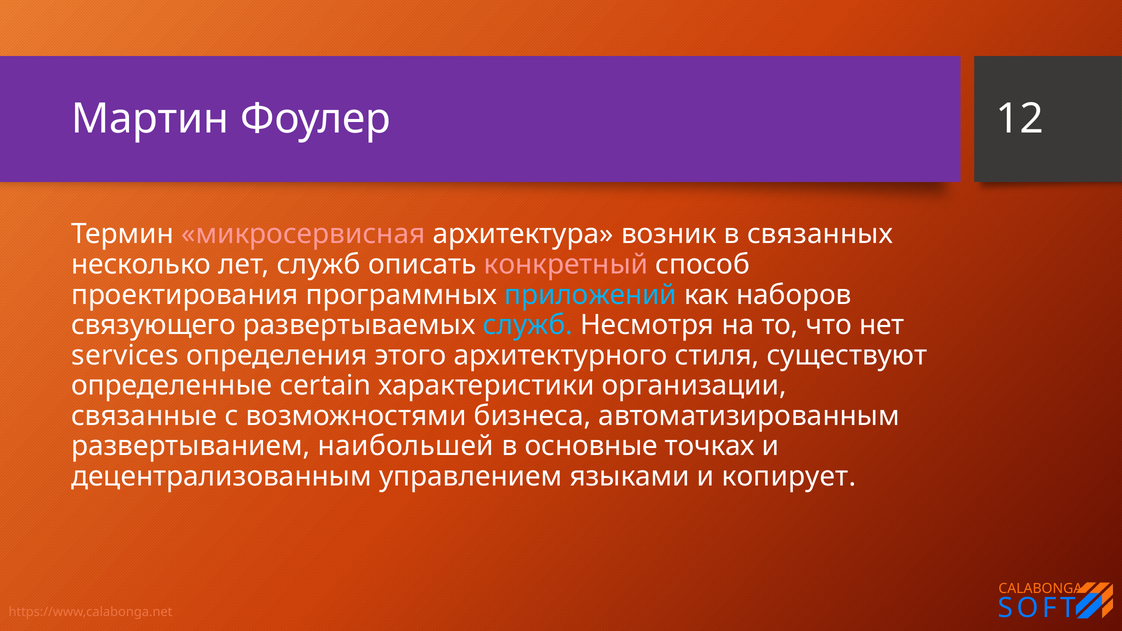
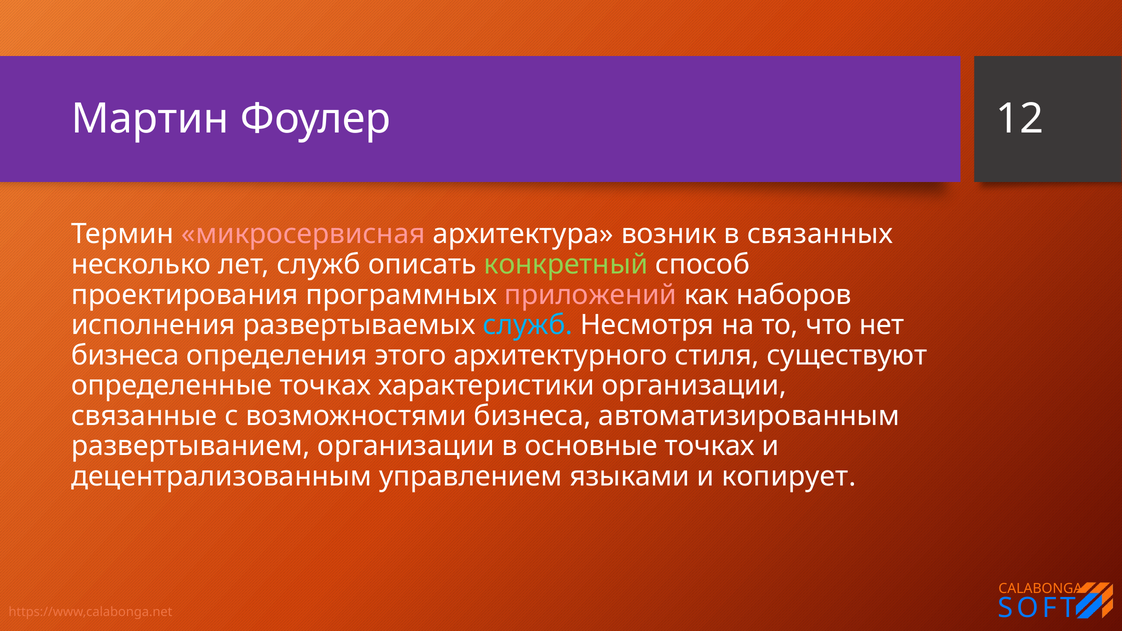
конкретный colour: pink -> light green
приложений colour: light blue -> pink
связующего: связующего -> исполнения
services at (125, 355): services -> бизнеса
определенные certain: certain -> точках
развертыванием наибольшей: наибольшей -> организации
